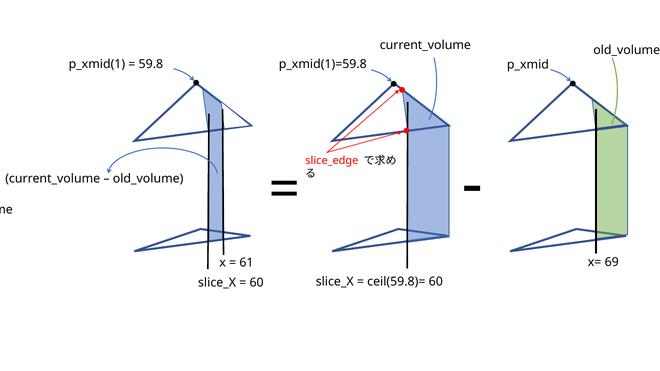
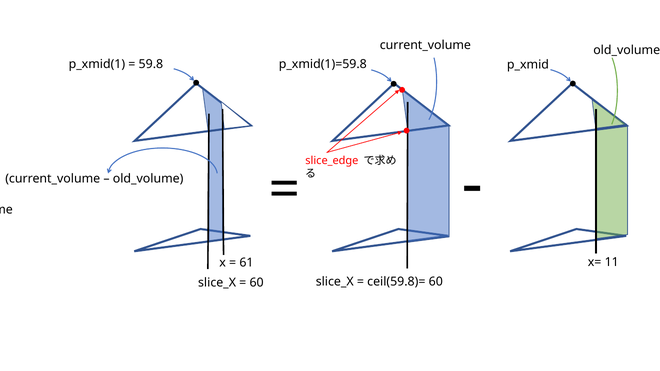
69: 69 -> 11
